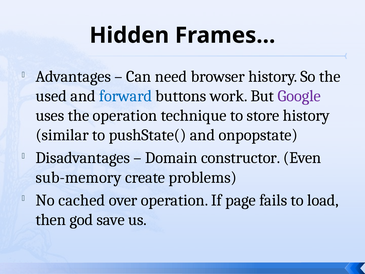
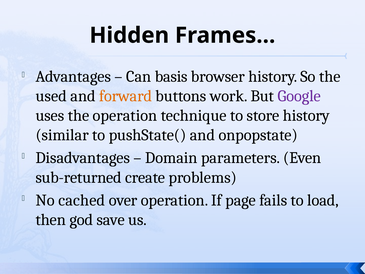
need: need -> basis
forward colour: blue -> orange
constructor: constructor -> parameters
sub-memory: sub-memory -> sub-returned
